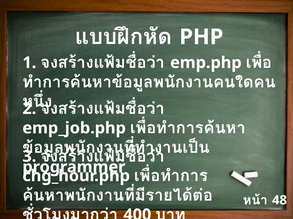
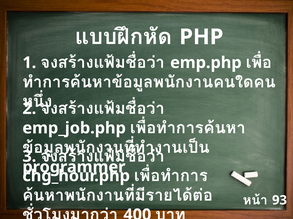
48: 48 -> 93
